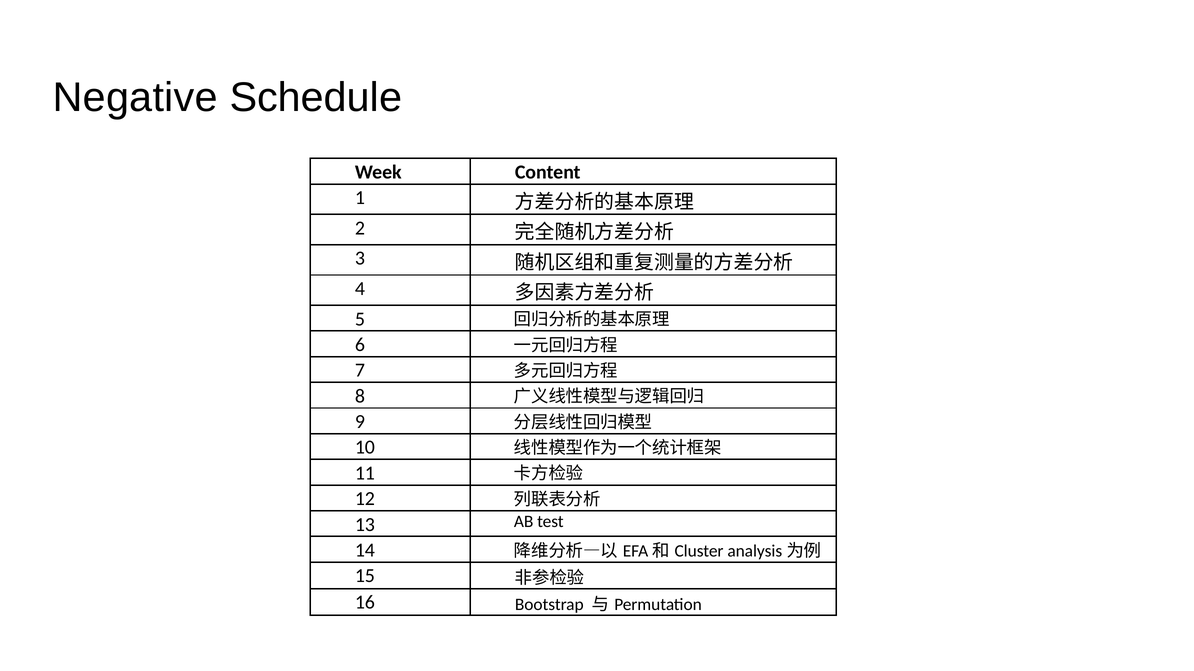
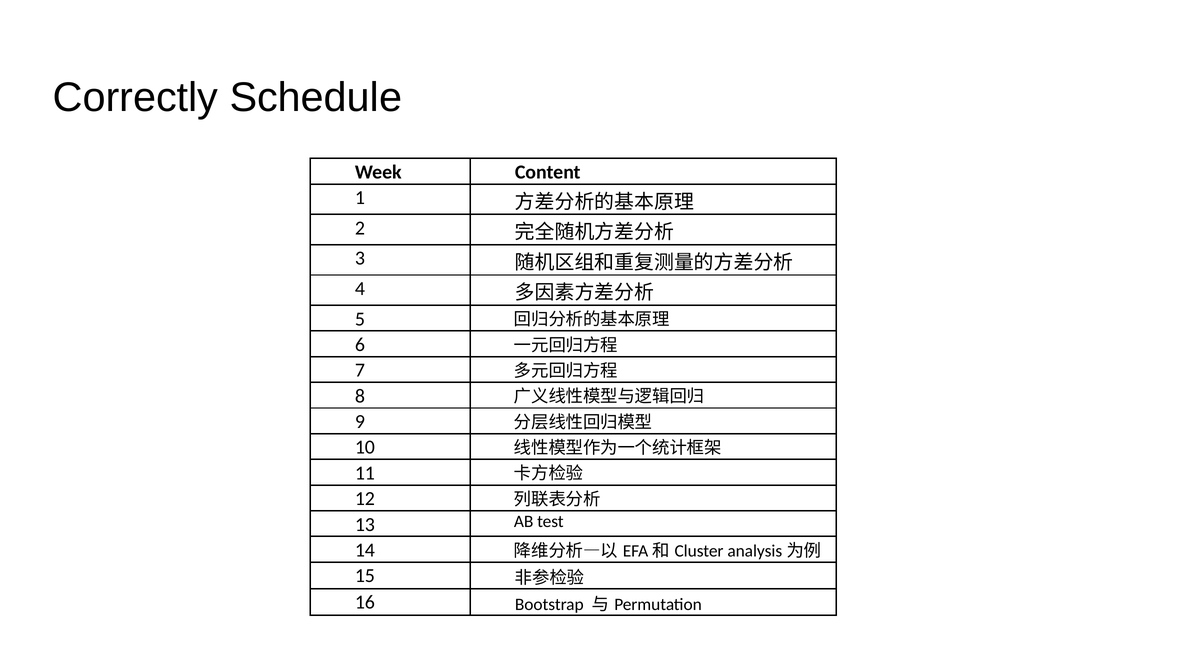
Negative: Negative -> Correctly
